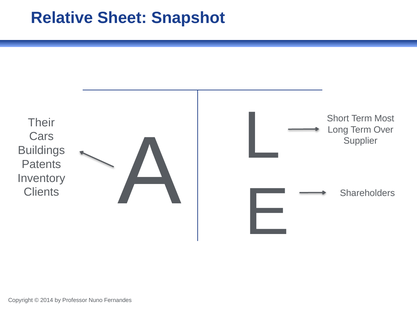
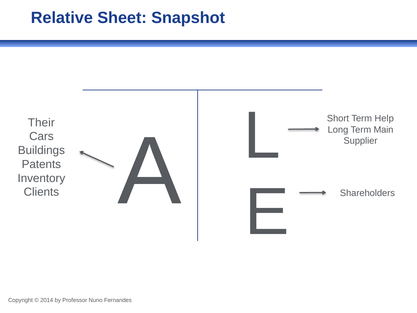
Most: Most -> Help
Over: Over -> Main
